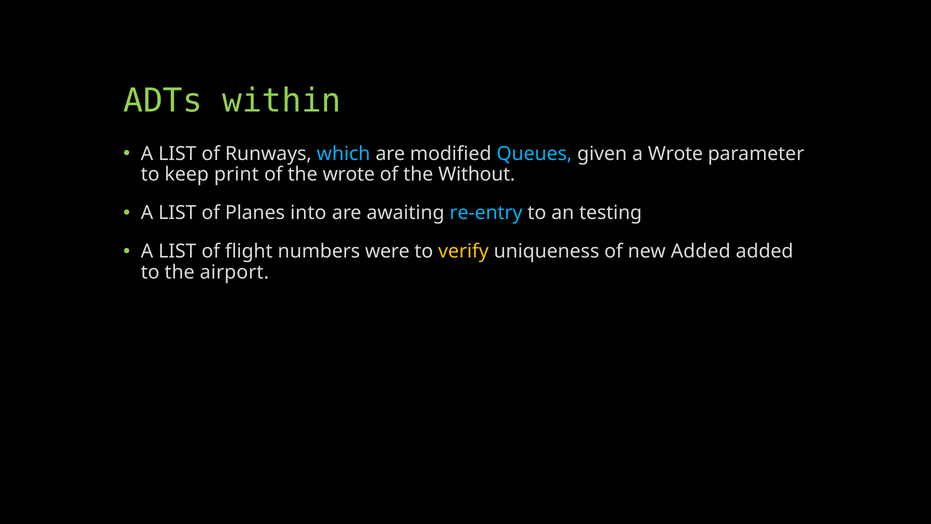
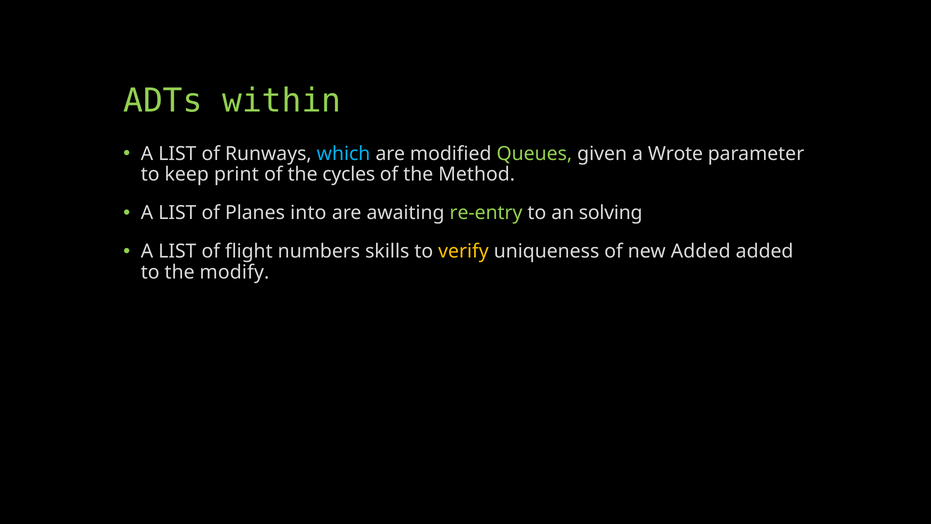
Queues colour: light blue -> light green
the wrote: wrote -> cycles
Without: Without -> Method
re-entry colour: light blue -> light green
testing: testing -> solving
were: were -> skills
airport: airport -> modify
